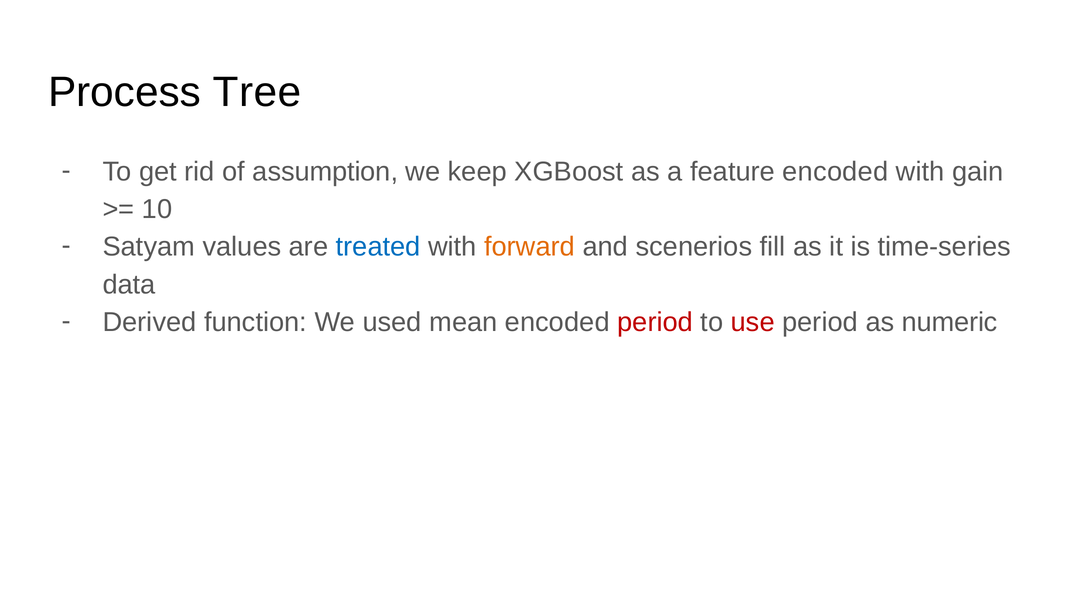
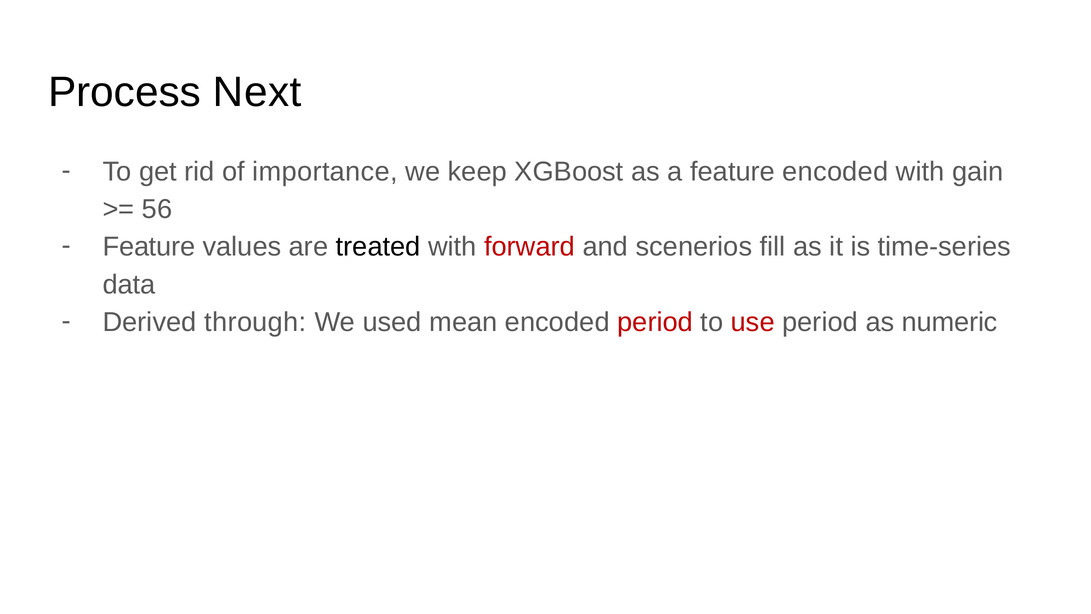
Tree: Tree -> Next
assumption: assumption -> importance
10: 10 -> 56
Satyam at (149, 247): Satyam -> Feature
treated colour: blue -> black
forward colour: orange -> red
function: function -> through
